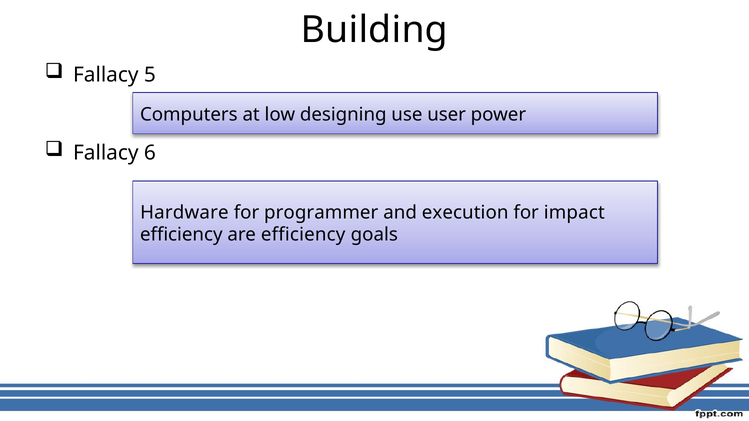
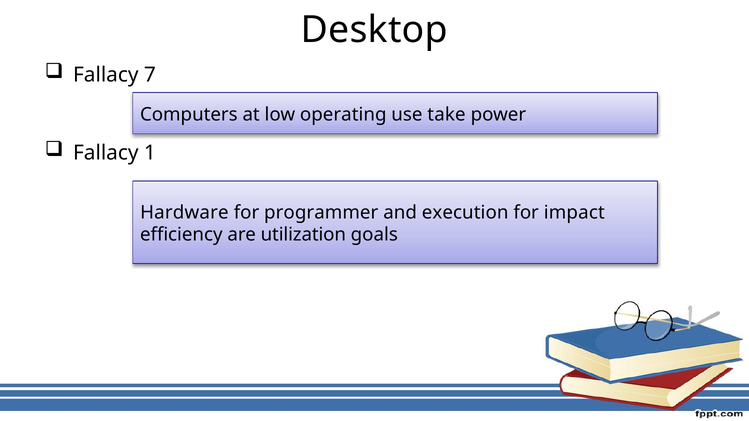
Building: Building -> Desktop
5: 5 -> 7
designing: designing -> operating
user: user -> take
6: 6 -> 1
are efficiency: efficiency -> utilization
